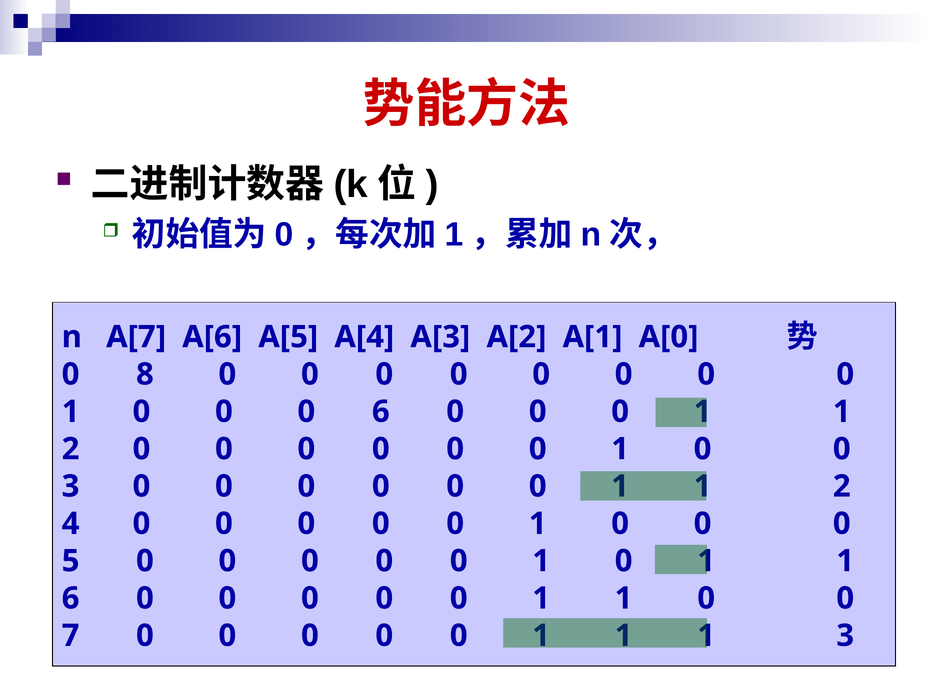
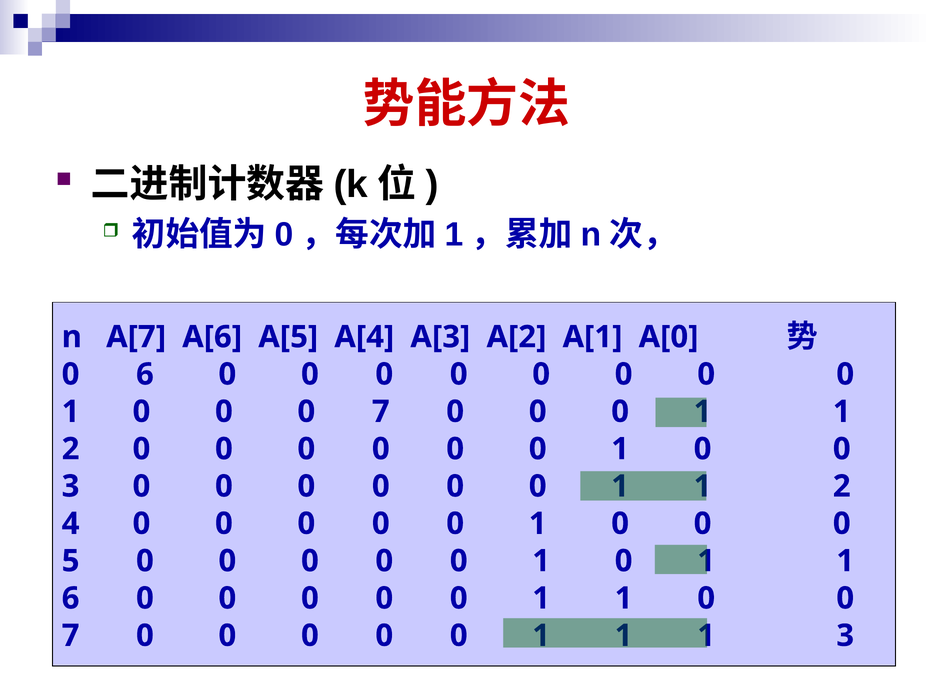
0 8: 8 -> 6
0 0 0 6: 6 -> 7
